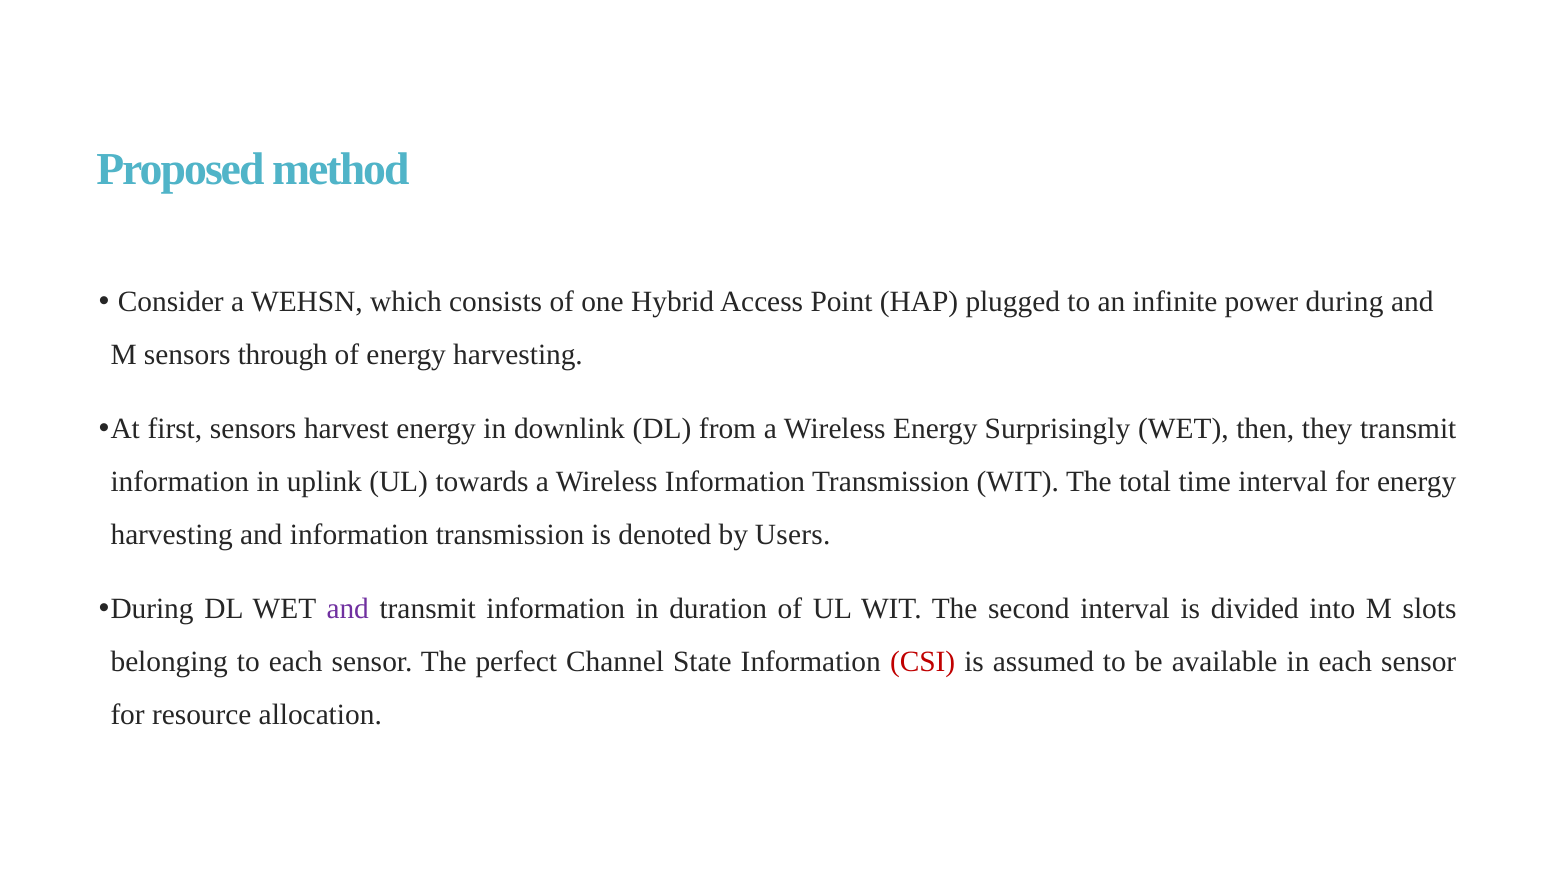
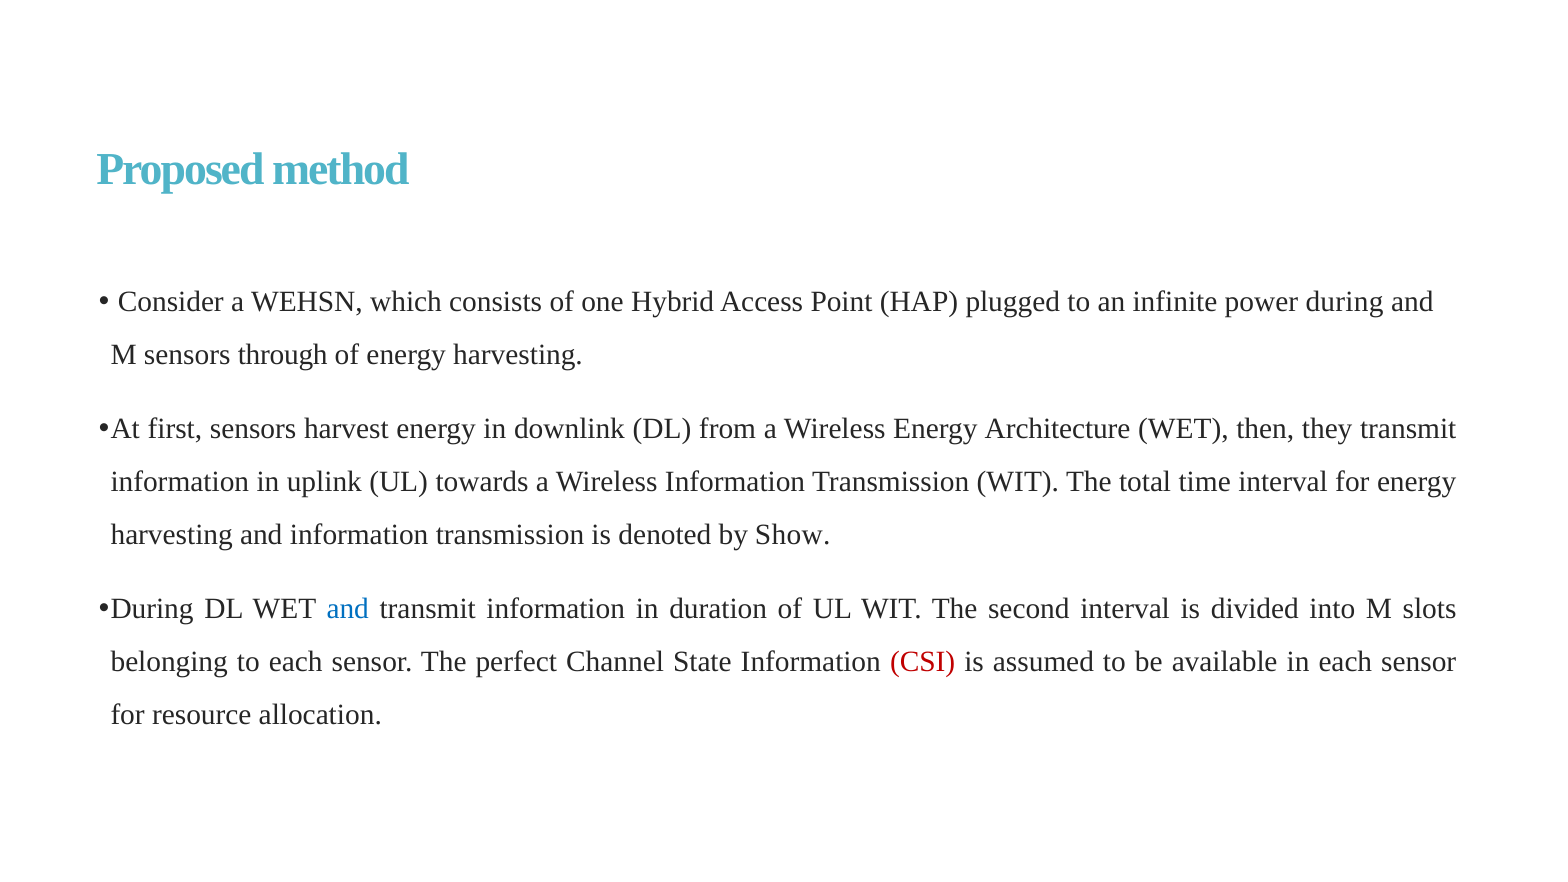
Surprisingly: Surprisingly -> Architecture
Users: Users -> Show
and at (348, 609) colour: purple -> blue
